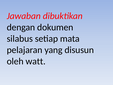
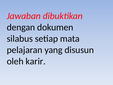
watt: watt -> karir
